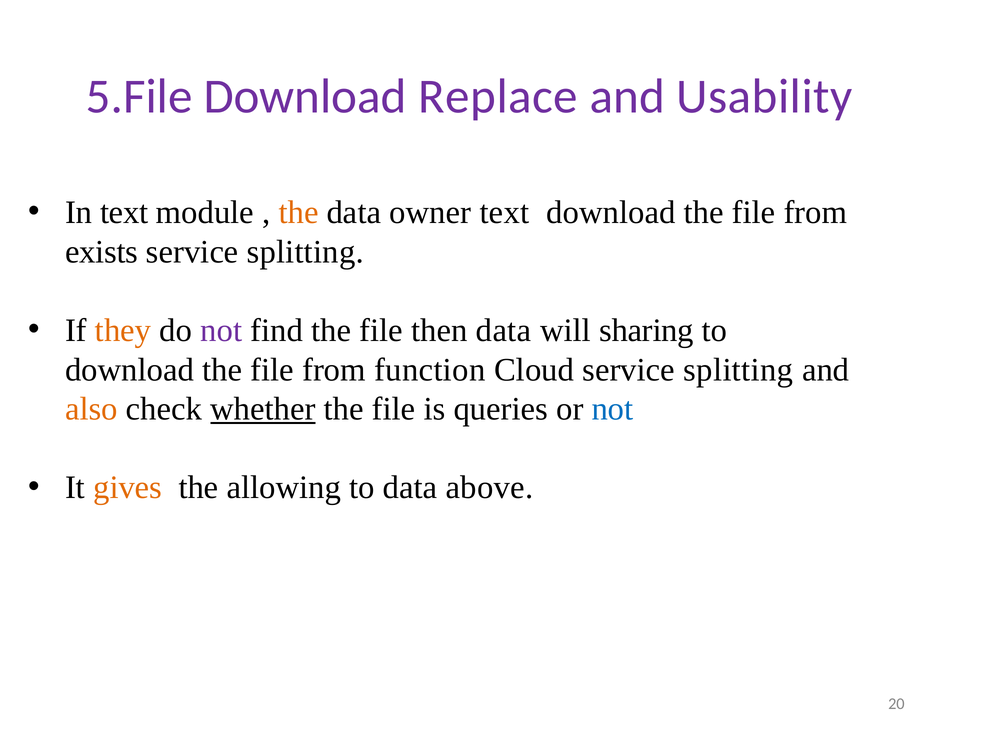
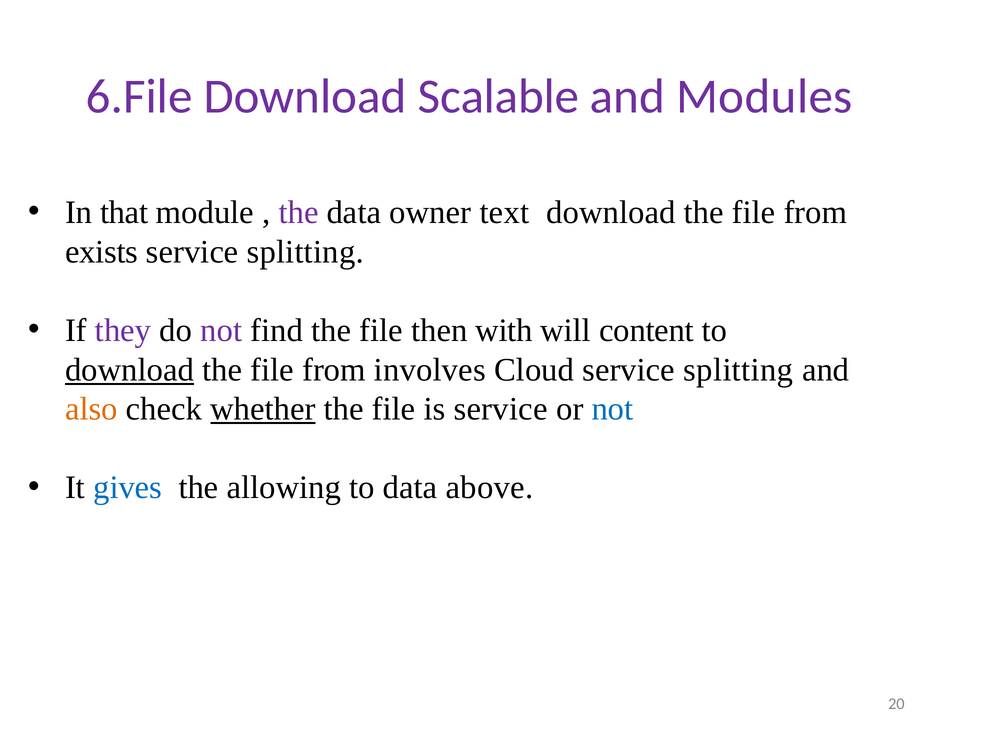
5.File: 5.File -> 6.File
Replace: Replace -> Scalable
Usability: Usability -> Modules
In text: text -> that
the at (299, 212) colour: orange -> purple
they colour: orange -> purple
then data: data -> with
sharing: sharing -> content
download at (130, 369) underline: none -> present
function: function -> involves
is queries: queries -> service
gives colour: orange -> blue
